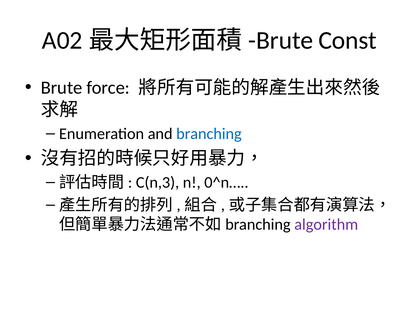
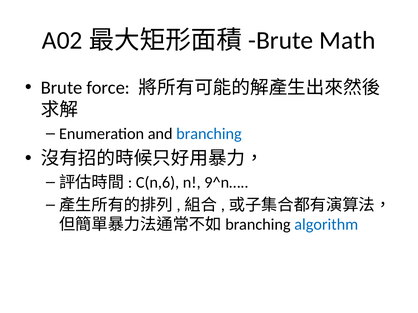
Const: Const -> Math
C(n,3: C(n,3 -> C(n,6
0^n…: 0^n… -> 9^n…
algorithm colour: purple -> blue
